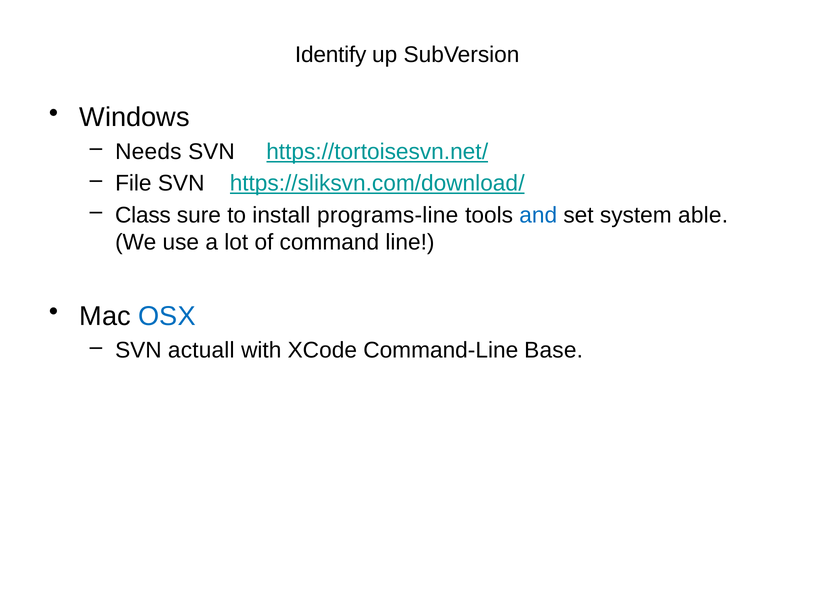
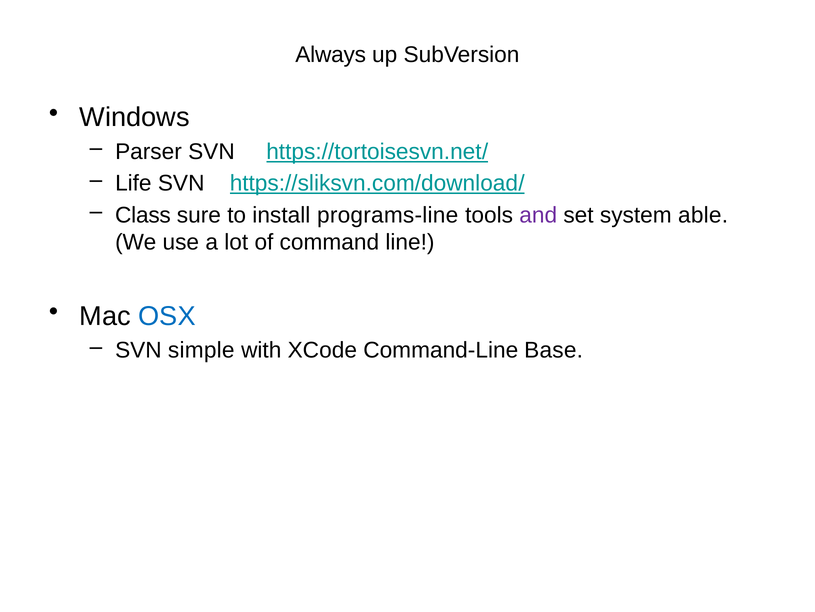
Identify: Identify -> Always
Needs: Needs -> Parser
File: File -> Life
and colour: blue -> purple
actuall: actuall -> simple
